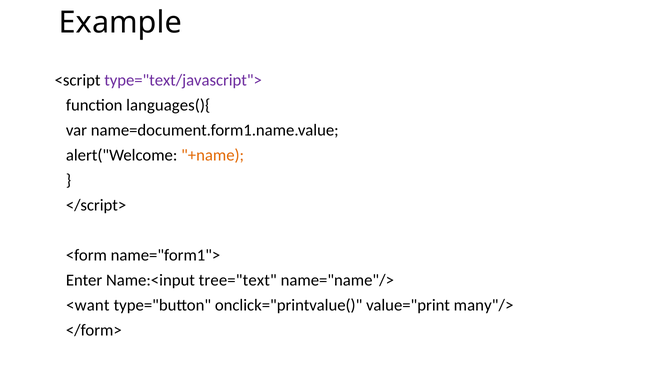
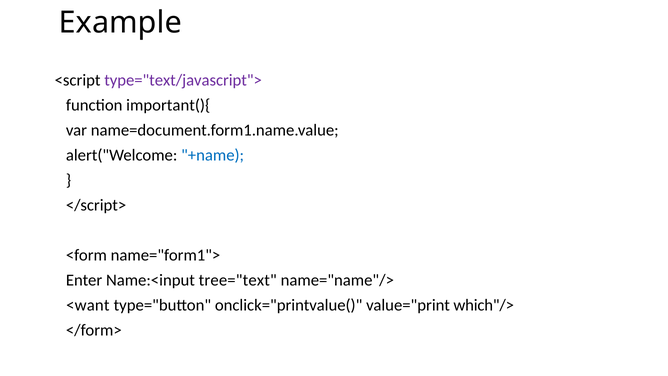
languages(){: languages(){ -> important(){
+name colour: orange -> blue
many"/>: many"/> -> which"/>
